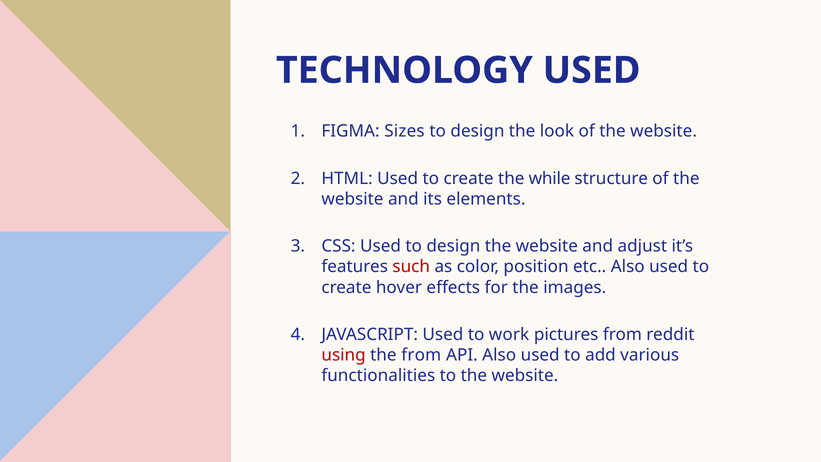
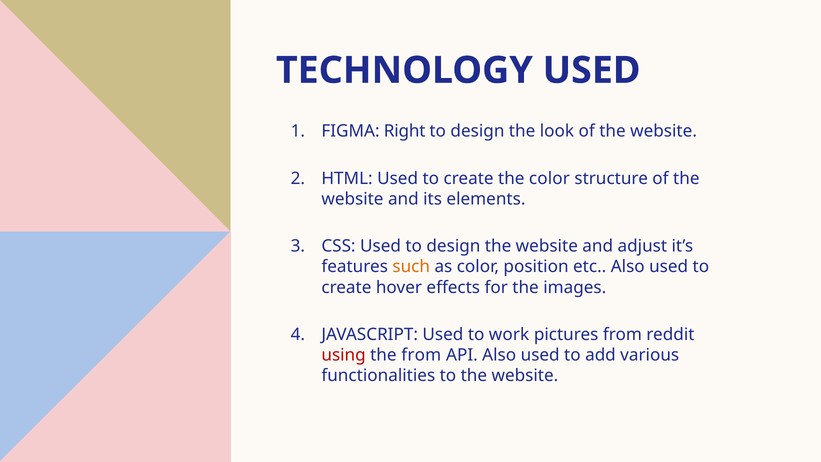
Sizes: Sizes -> Right
the while: while -> color
such colour: red -> orange
